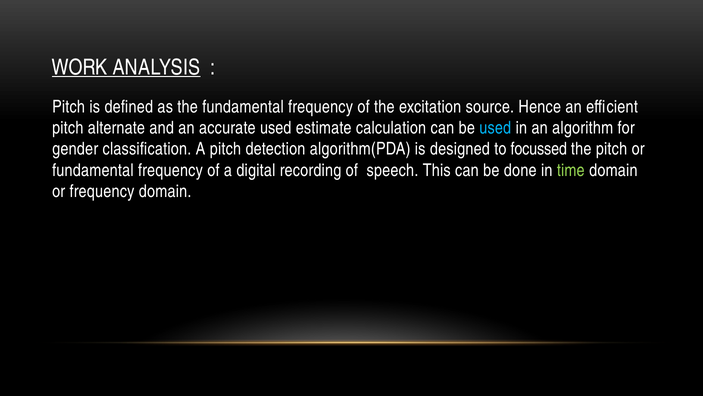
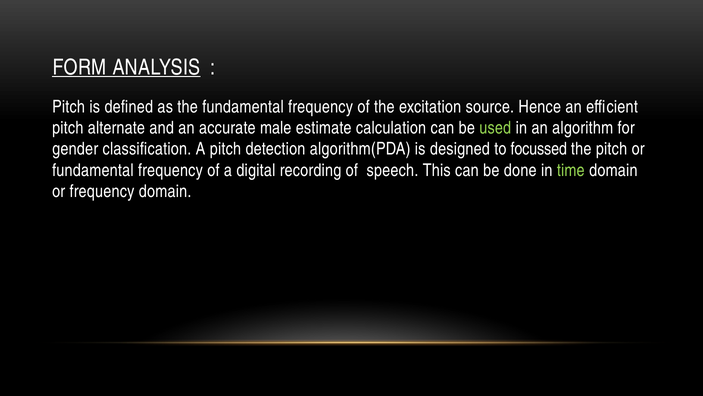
WORK: WORK -> FORM
accurate used: used -> male
used at (495, 128) colour: light blue -> light green
